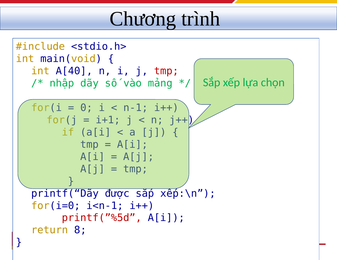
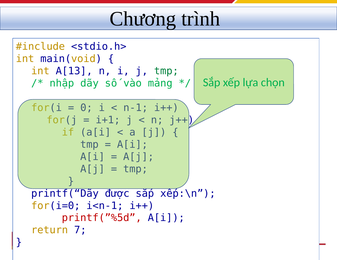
A[40: A[40 -> A[13
tmp at (166, 71) colour: red -> green
8: 8 -> 7
